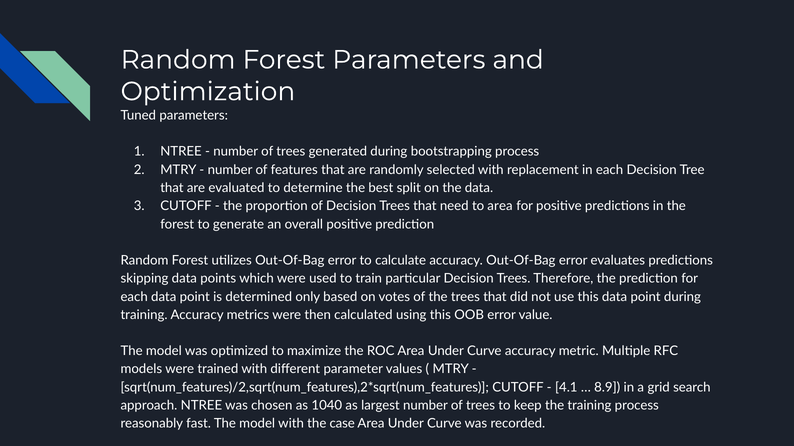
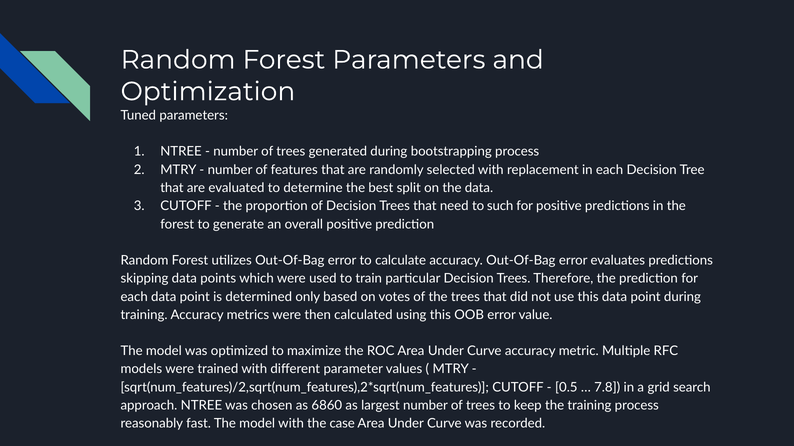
to area: area -> such
4.1: 4.1 -> 0.5
8.9: 8.9 -> 7.8
1040: 1040 -> 6860
